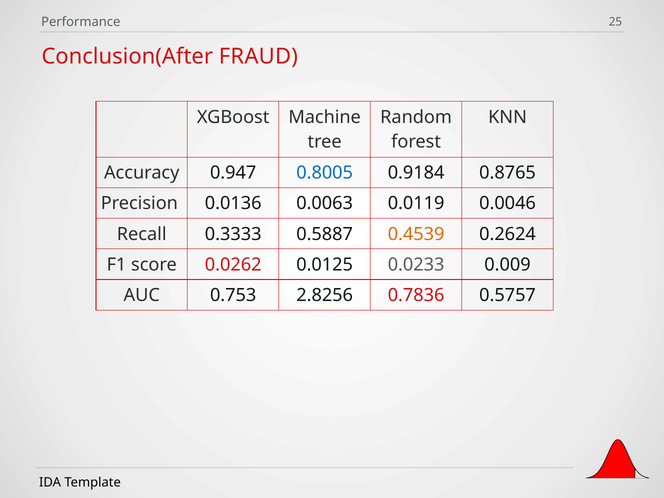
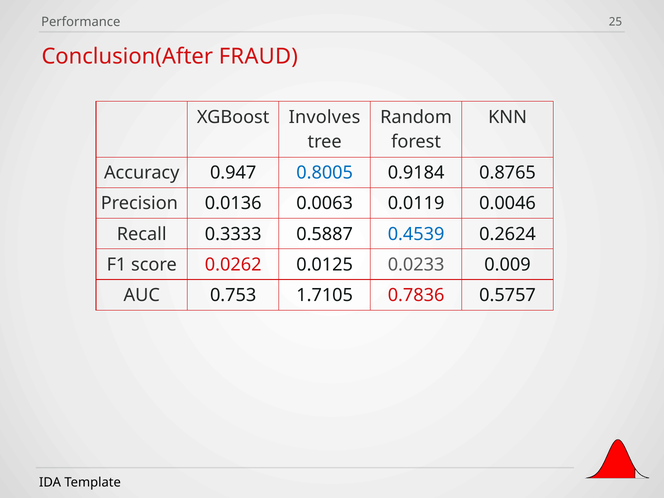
Machine: Machine -> Involves
0.4539 colour: orange -> blue
2.8256: 2.8256 -> 1.7105
